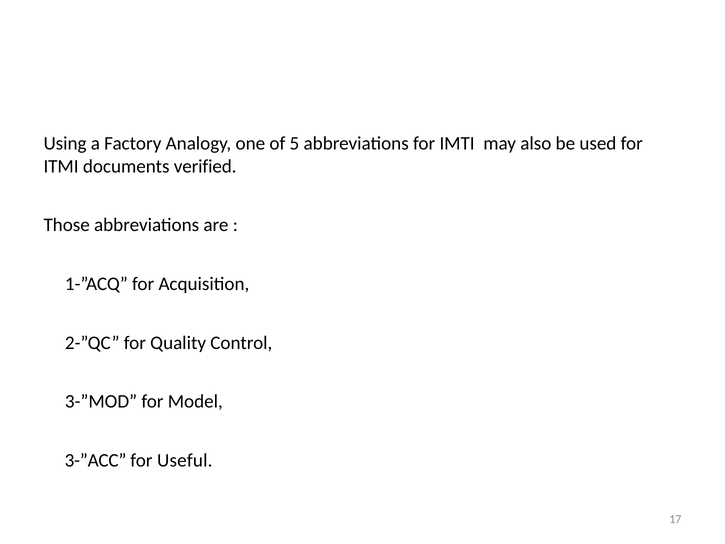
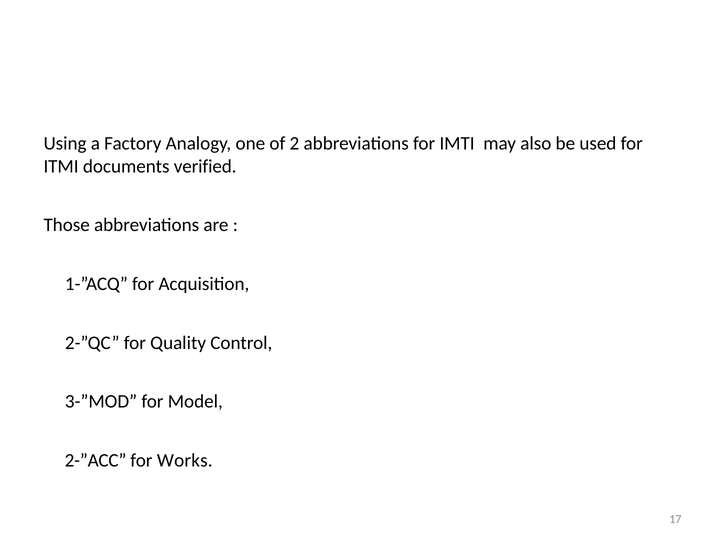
5: 5 -> 2
3-”ACC: 3-”ACC -> 2-”ACC
Useful: Useful -> Works
